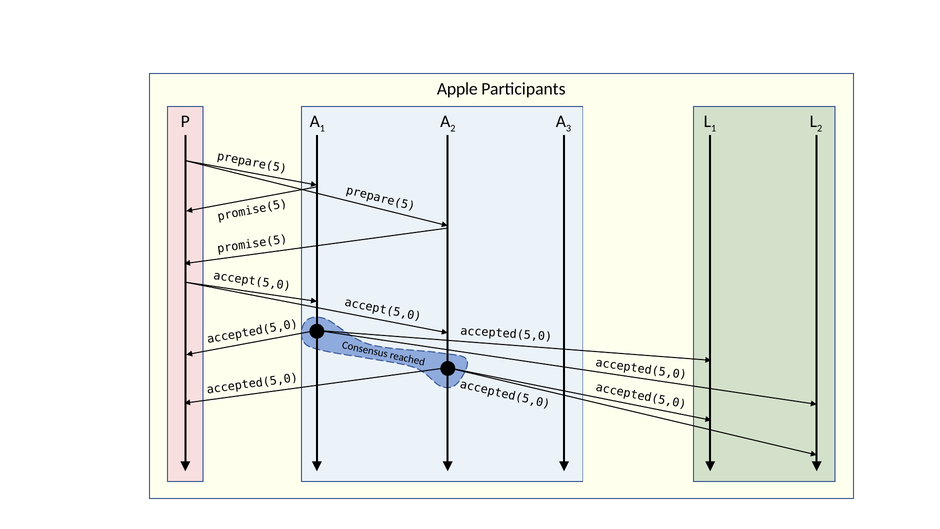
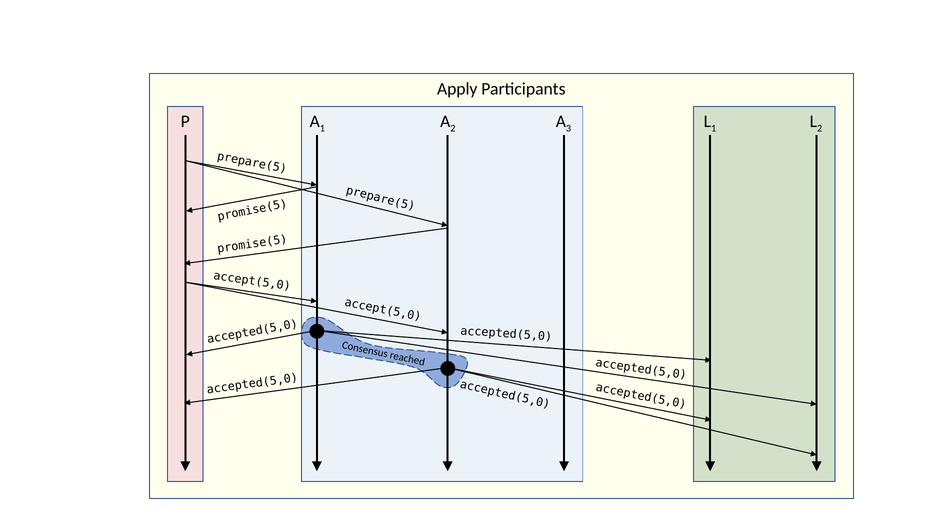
Apple: Apple -> Apply
